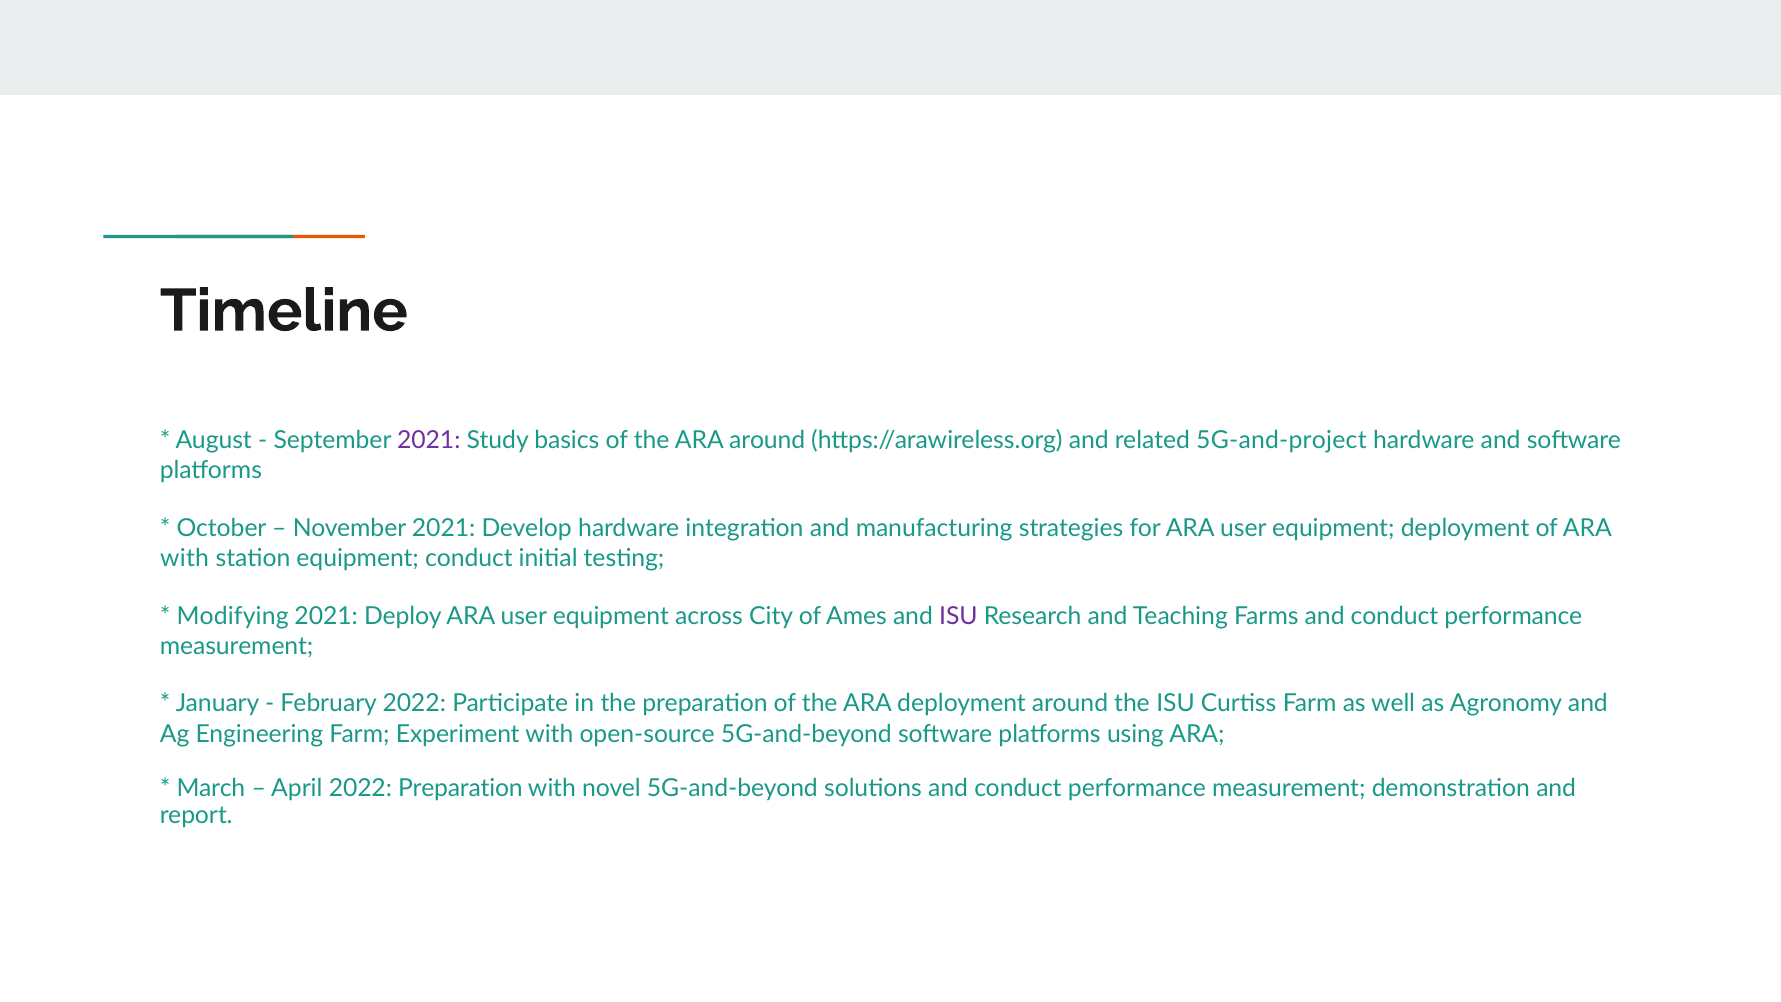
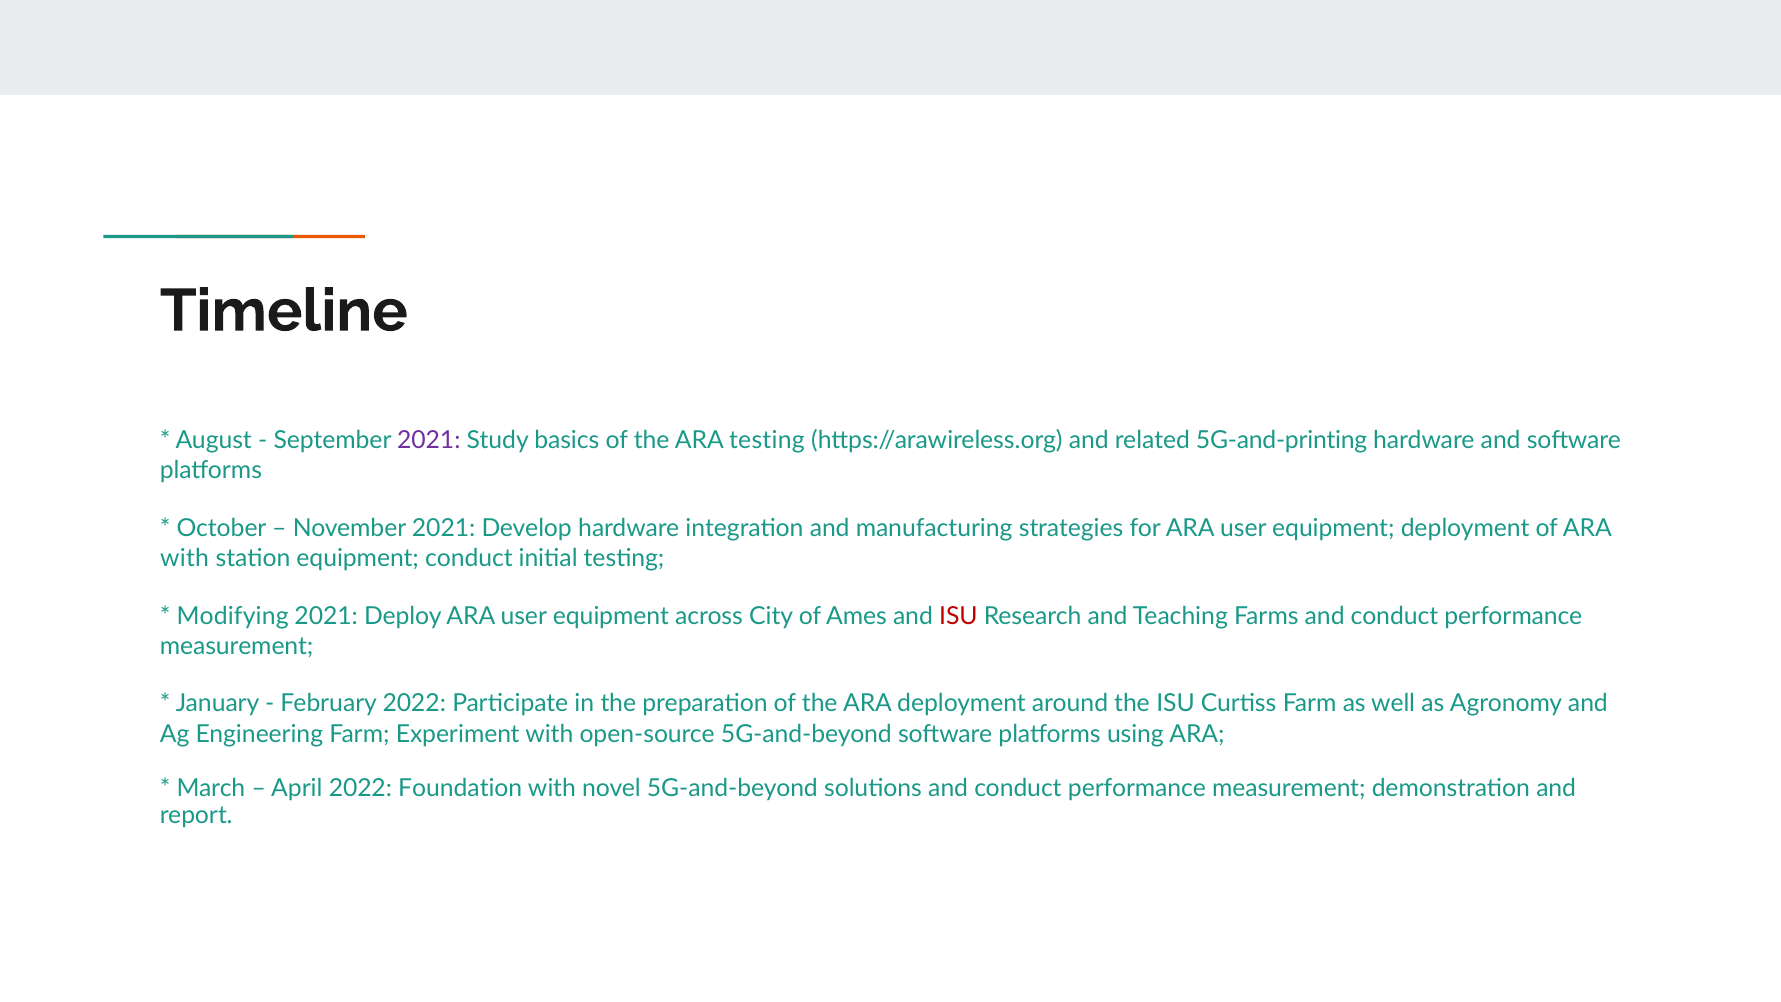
ARA around: around -> testing
5G-and-project: 5G-and-project -> 5G-and-printing
ISU at (958, 616) colour: purple -> red
2022 Preparation: Preparation -> Foundation
